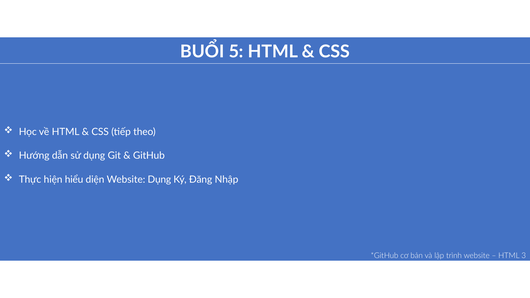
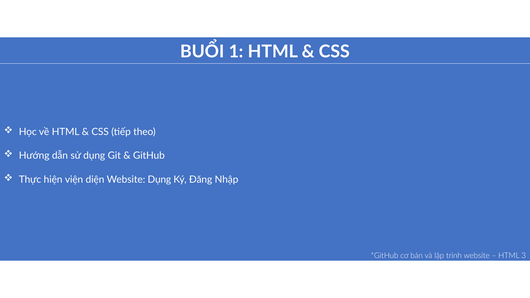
5: 5 -> 1
hiểu: hiểu -> viện
